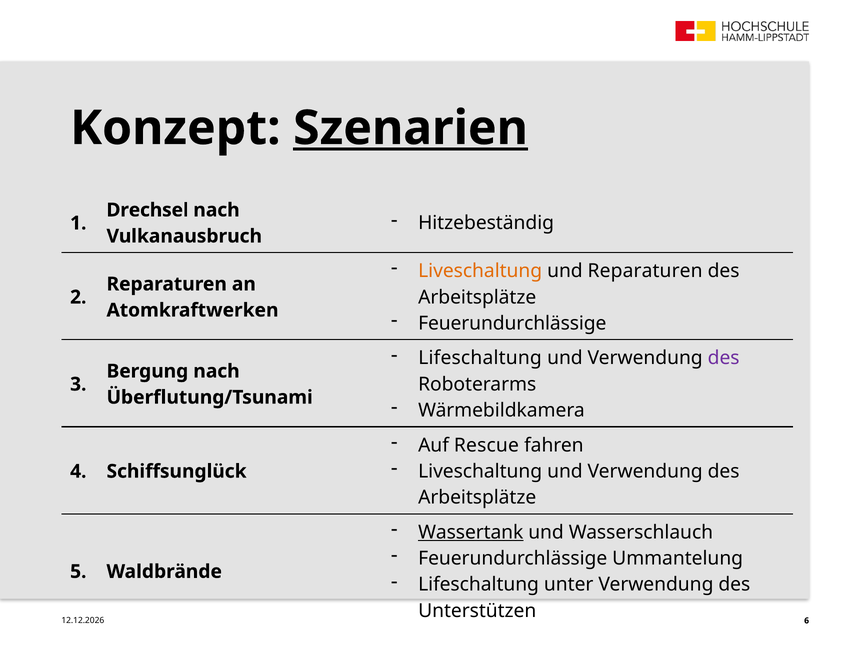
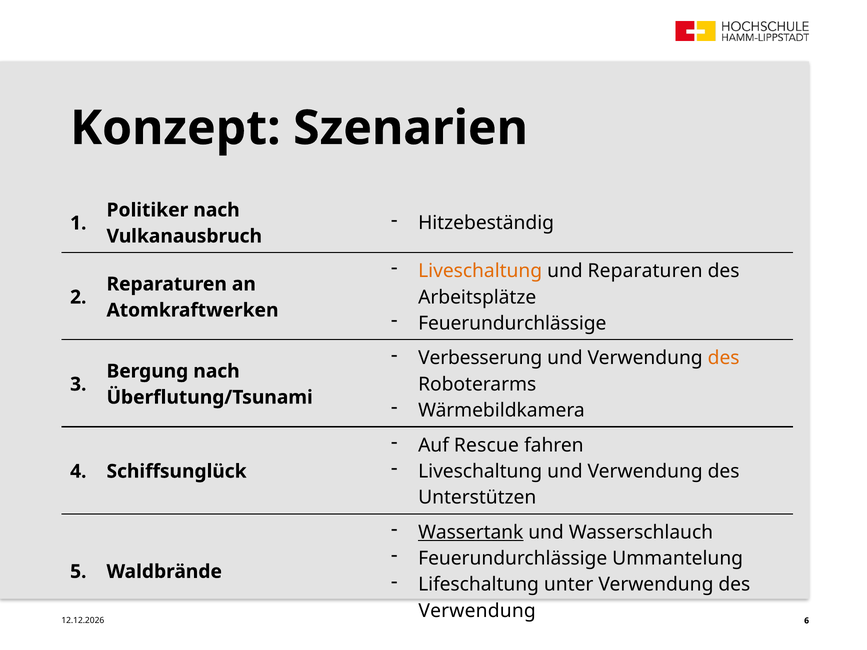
Szenarien underline: present -> none
Drechsel: Drechsel -> Politiker
Lifeschaltung at (480, 358): Lifeschaltung -> Verbesserung
des at (724, 358) colour: purple -> orange
Arbeitsplätze at (477, 498): Arbeitsplätze -> Unterstützen
Unterstützen at (477, 611): Unterstützen -> Verwendung
